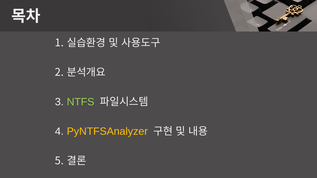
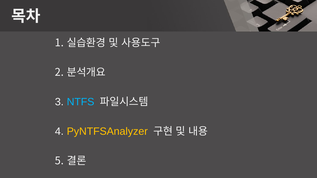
NTFS colour: light green -> light blue
